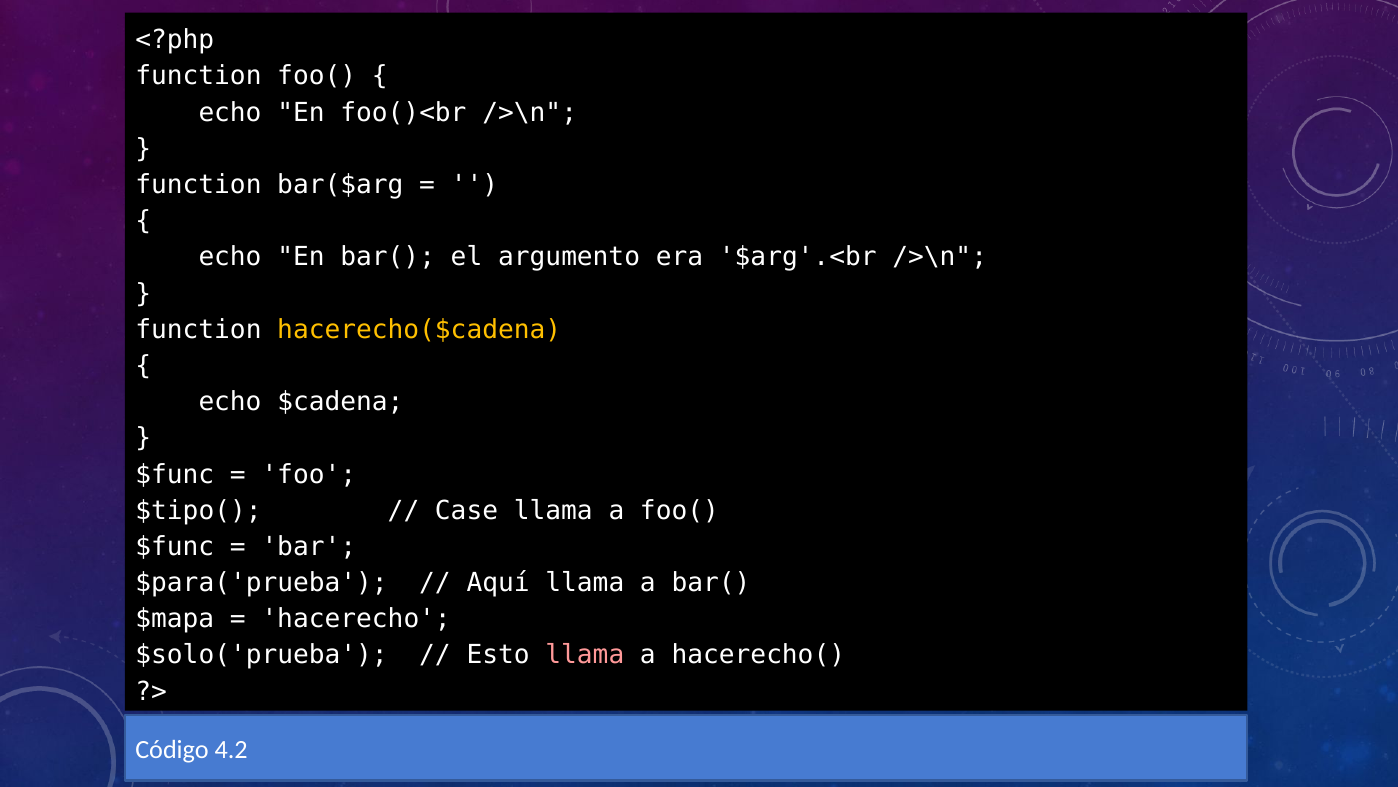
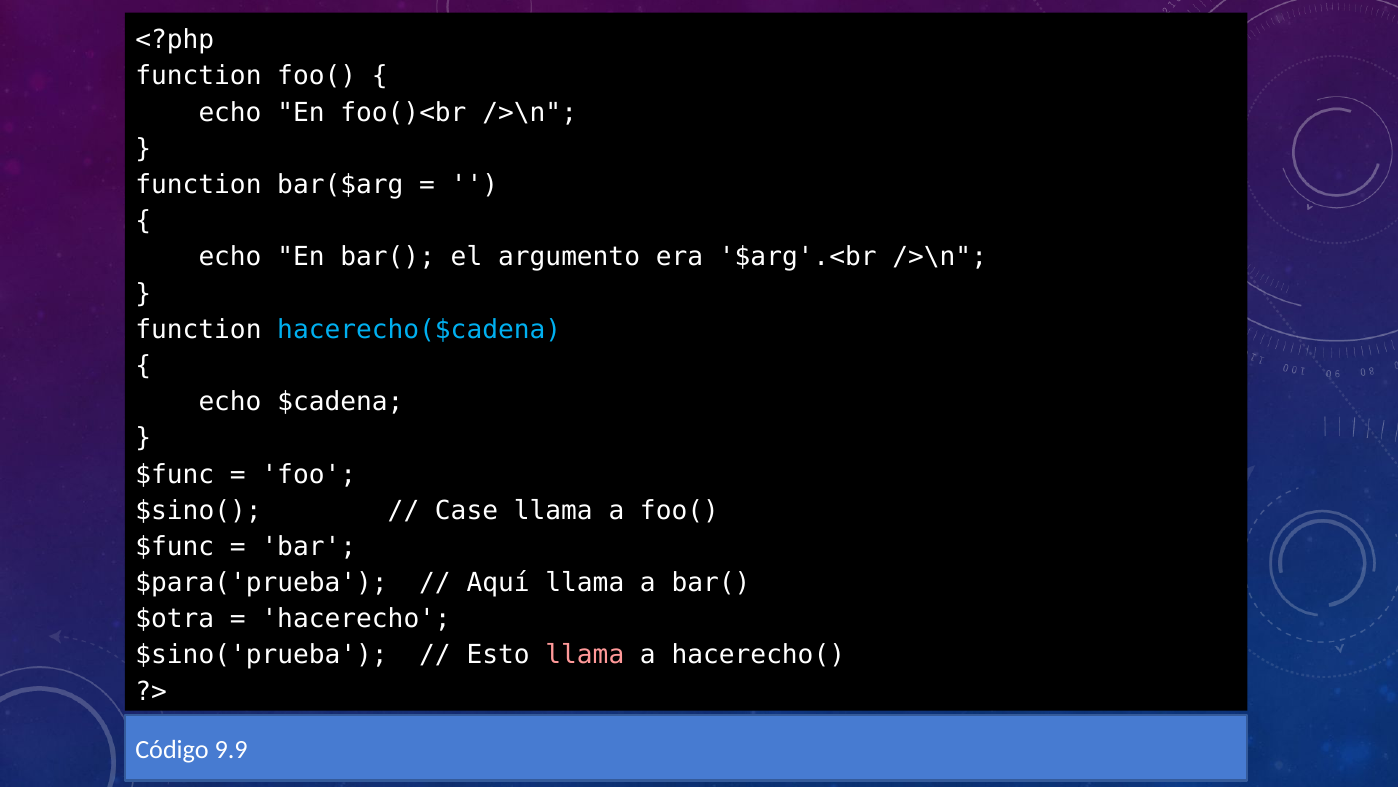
hacerecho($cadena colour: yellow -> light blue
$tipo(: $tipo( -> $sino(
$mapa: $mapa -> $otra
$solo('prueba: $solo('prueba -> $sino('prueba
4.2: 4.2 -> 9.9
